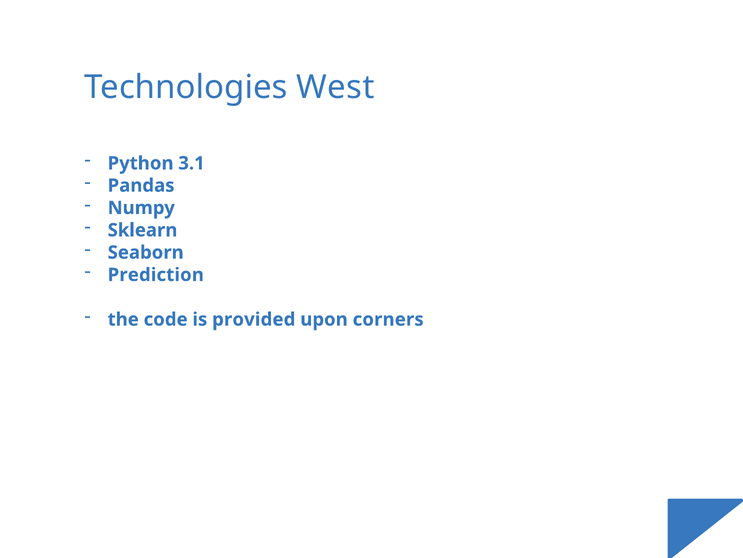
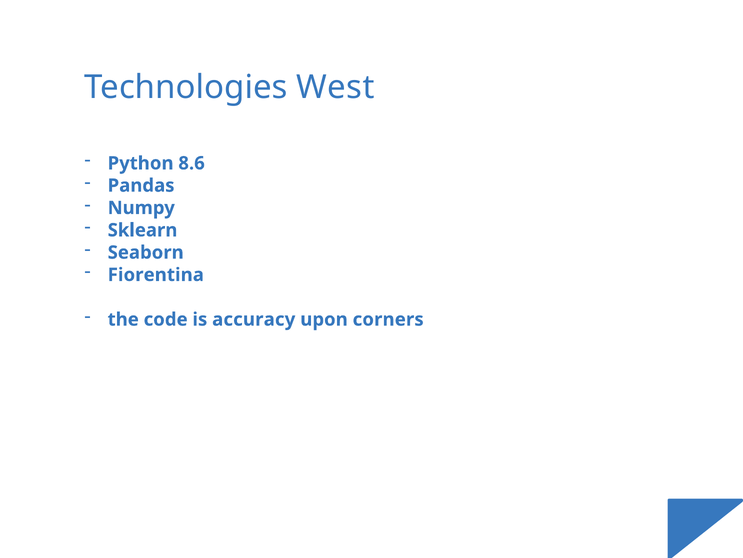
3.1: 3.1 -> 8.6
Prediction: Prediction -> Fiorentina
provided: provided -> accuracy
